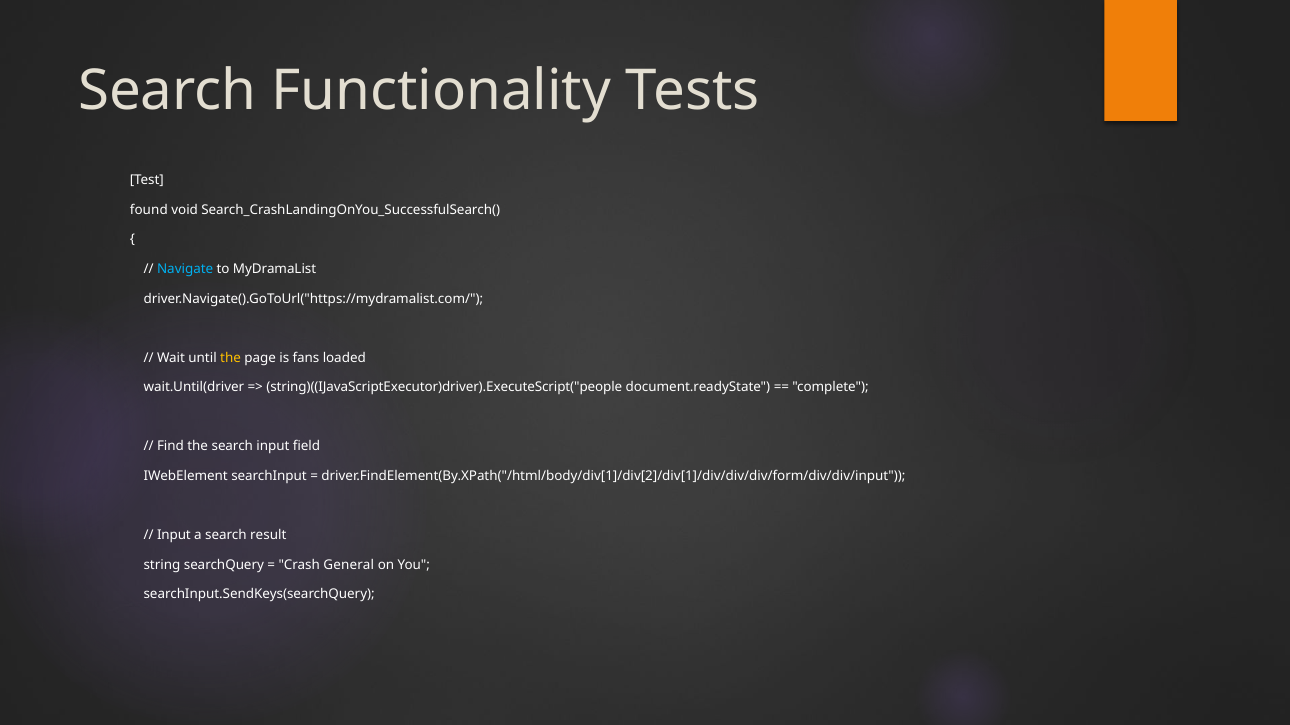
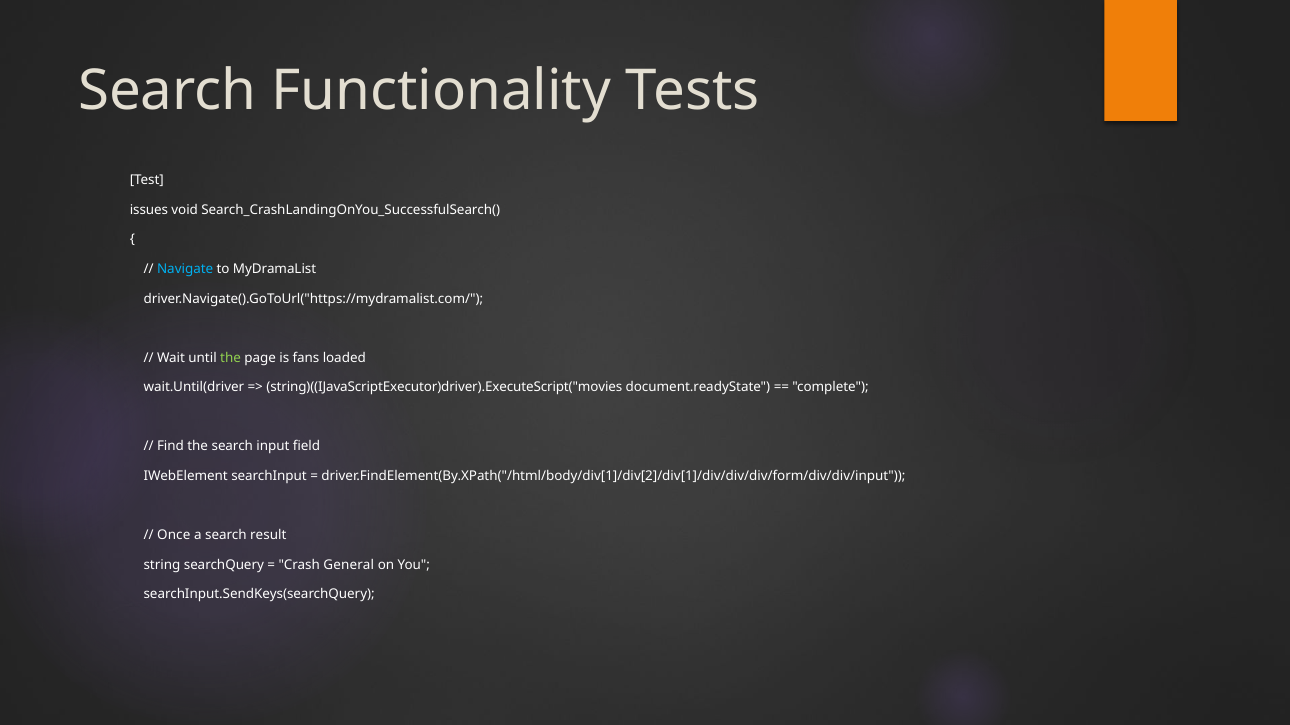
found: found -> issues
the at (231, 358) colour: yellow -> light green
string)((IJavaScriptExecutor)driver).ExecuteScript("people: string)((IJavaScriptExecutor)driver).ExecuteScript("people -> string)((IJavaScriptExecutor)driver).ExecuteScript("movies
Input at (174, 536): Input -> Once
